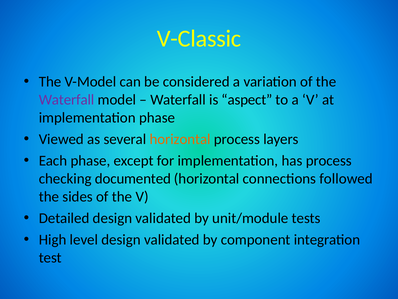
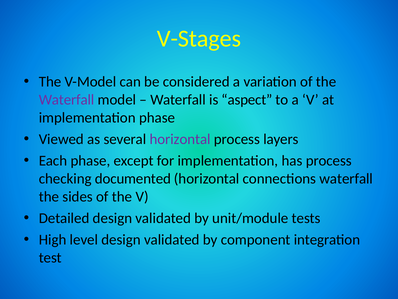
V-Classic: V-Classic -> V-Stages
horizontal at (180, 139) colour: orange -> purple
connections followed: followed -> waterfall
